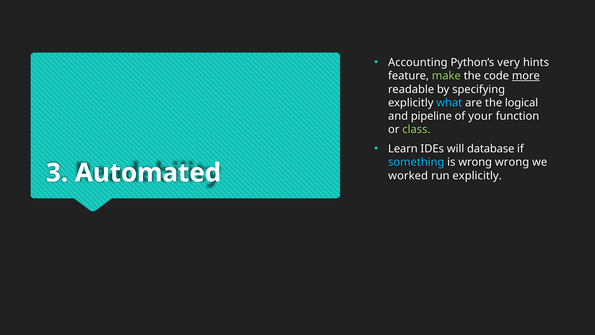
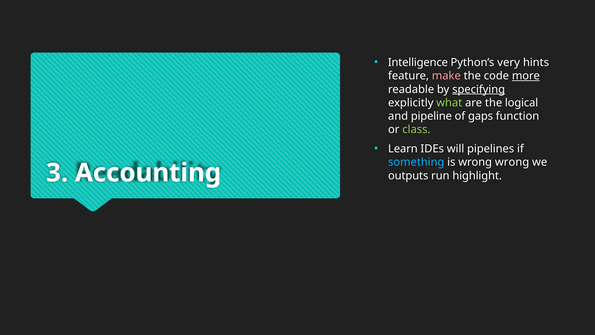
Accounting: Accounting -> Intelligence
make colour: light green -> pink
specifying underline: none -> present
what colour: light blue -> light green
your: your -> gaps
database: database -> pipelines
Automated: Automated -> Accounting
worked: worked -> outputs
run explicitly: explicitly -> highlight
